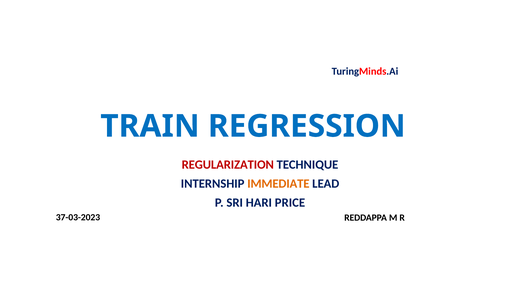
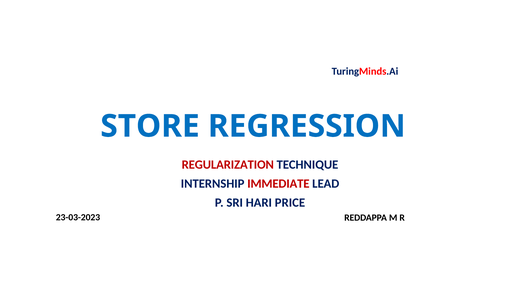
TRAIN: TRAIN -> STORE
IMMEDIATE colour: orange -> red
37-03-2023: 37-03-2023 -> 23-03-2023
